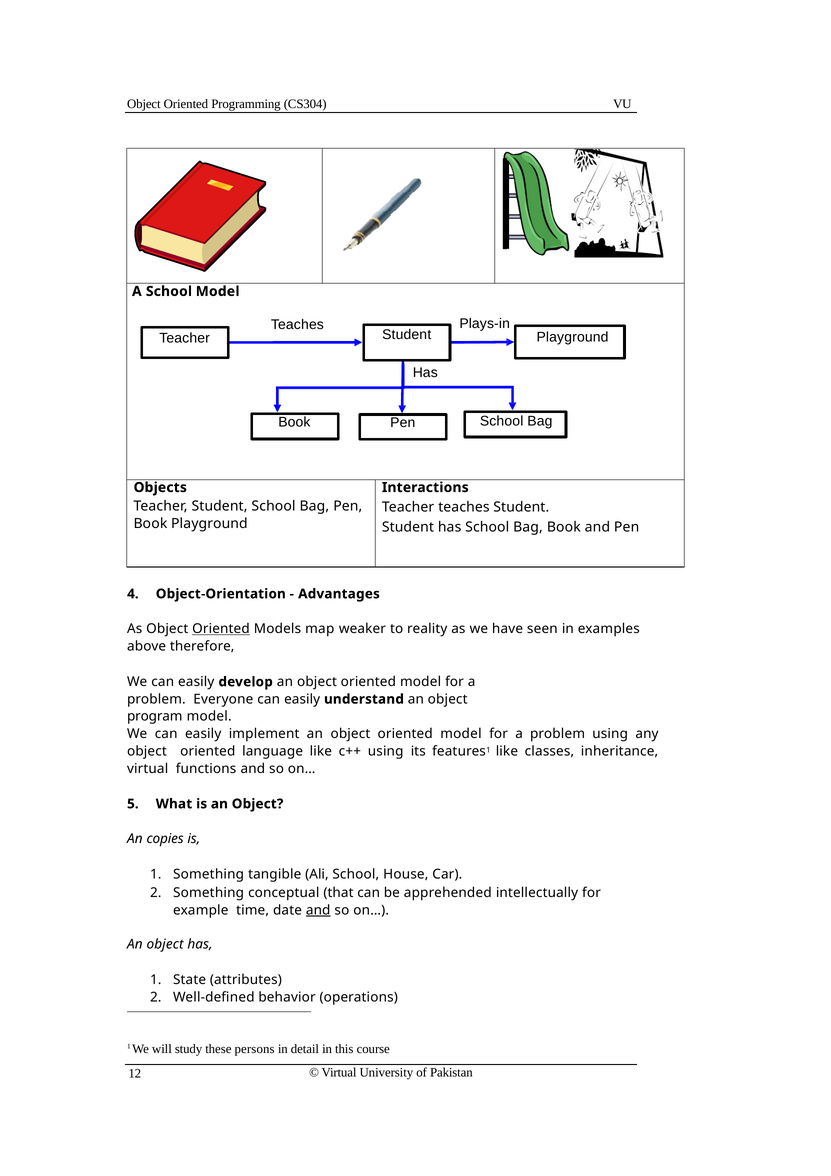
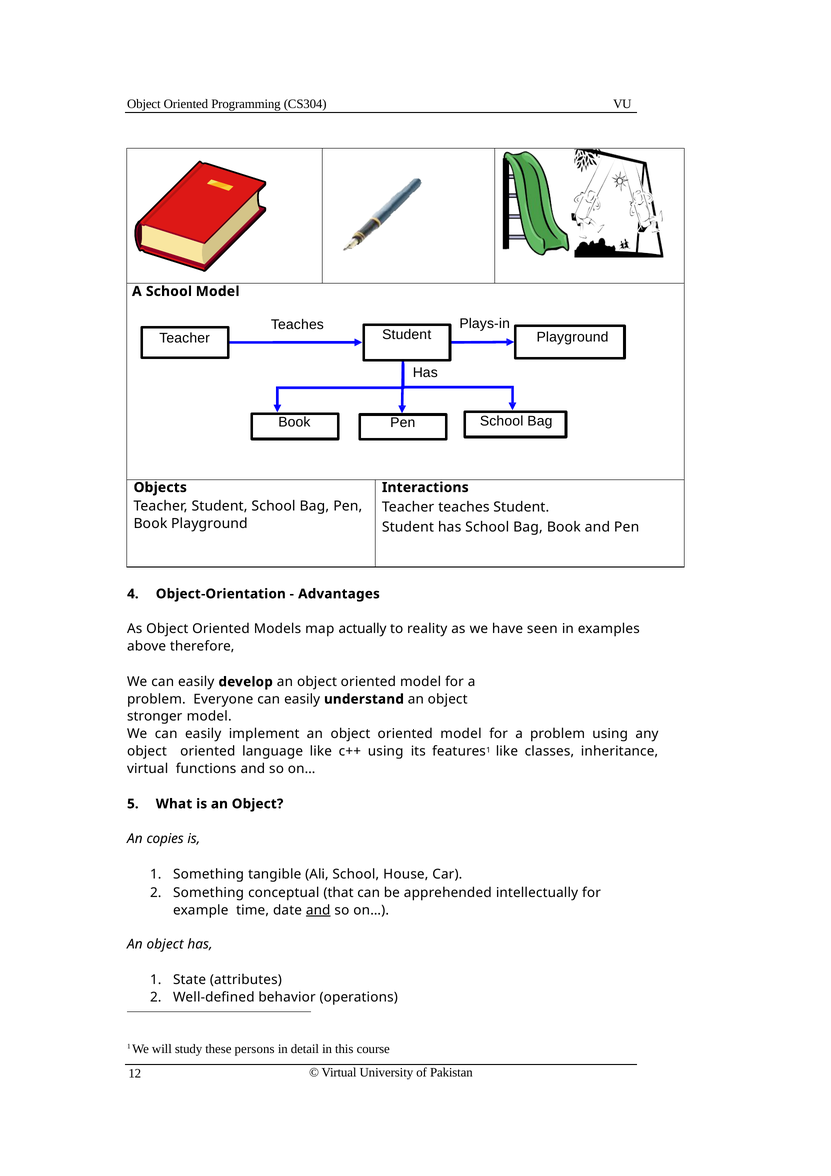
Oriented at (221, 629) underline: present -> none
weaker: weaker -> actually
program: program -> stronger
